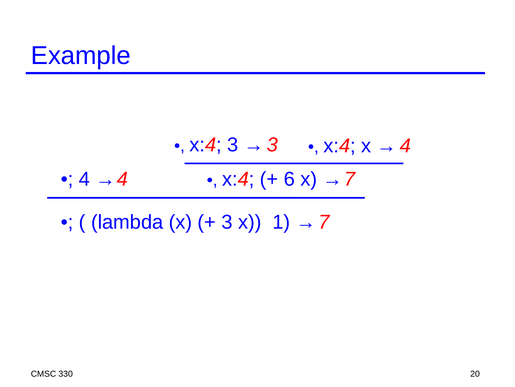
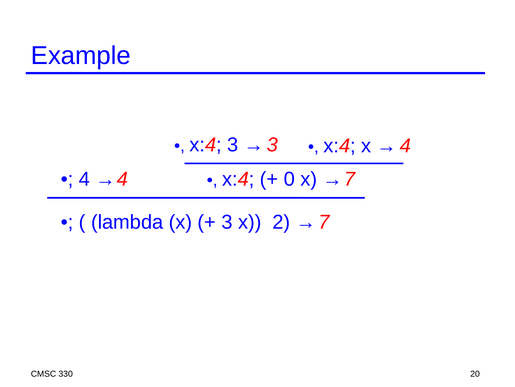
6: 6 -> 0
1: 1 -> 2
